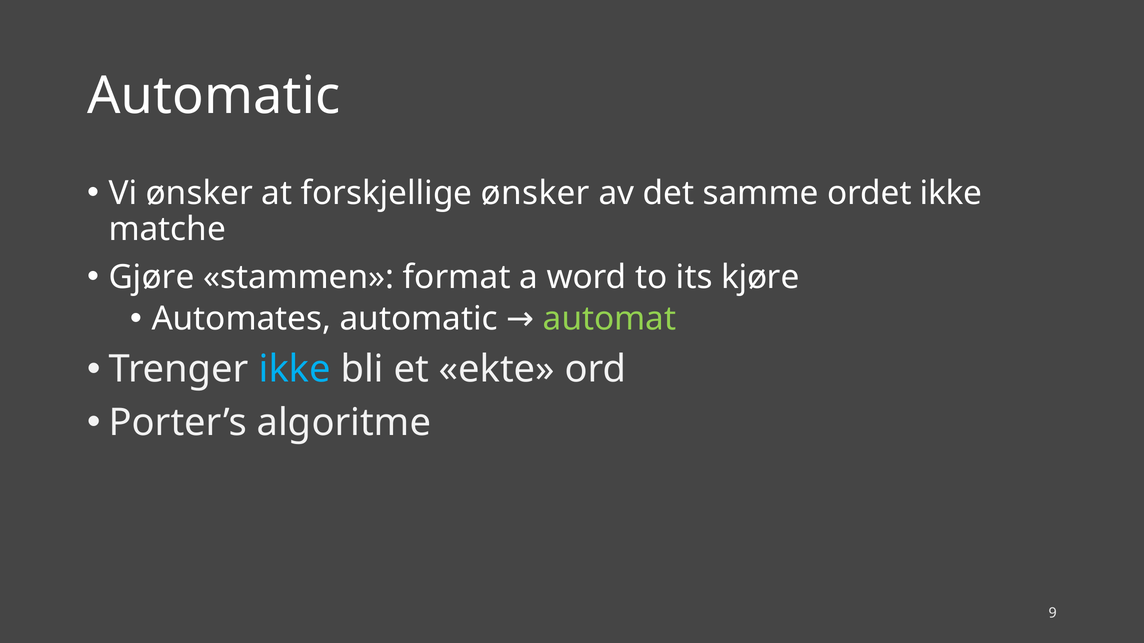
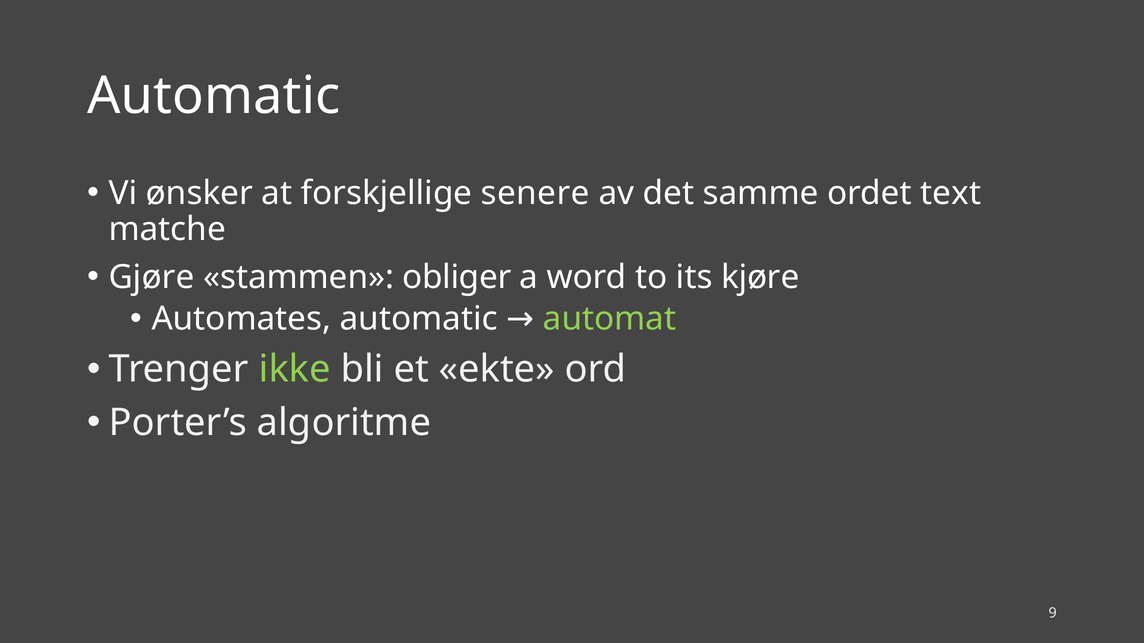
forskjellige ønsker: ønsker -> senere
ordet ikke: ikke -> text
format: format -> obliger
ikke at (295, 370) colour: light blue -> light green
